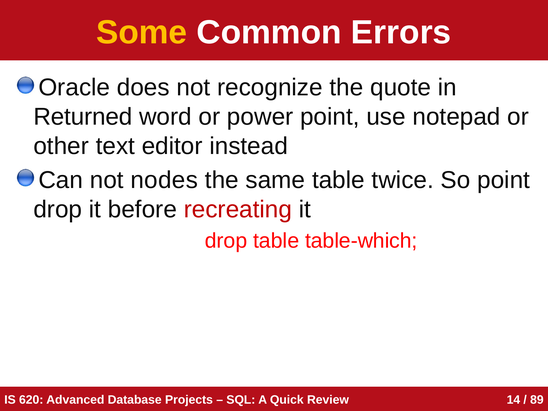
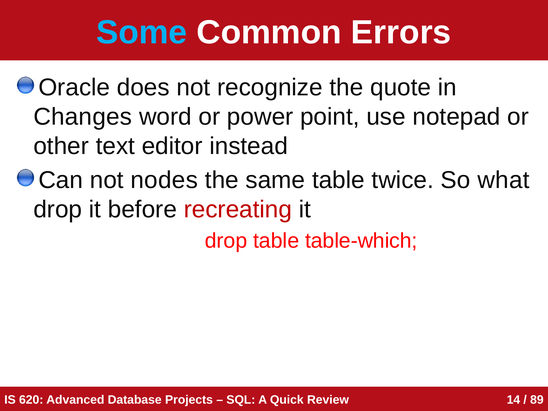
Some colour: yellow -> light blue
Returned: Returned -> Changes
So point: point -> what
